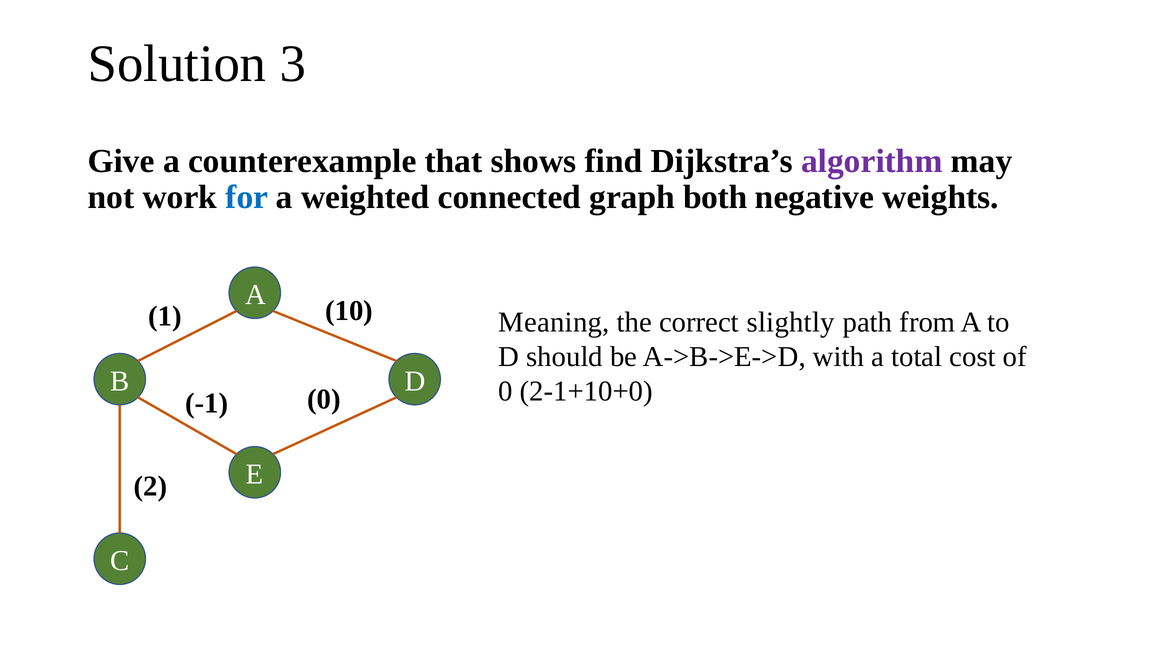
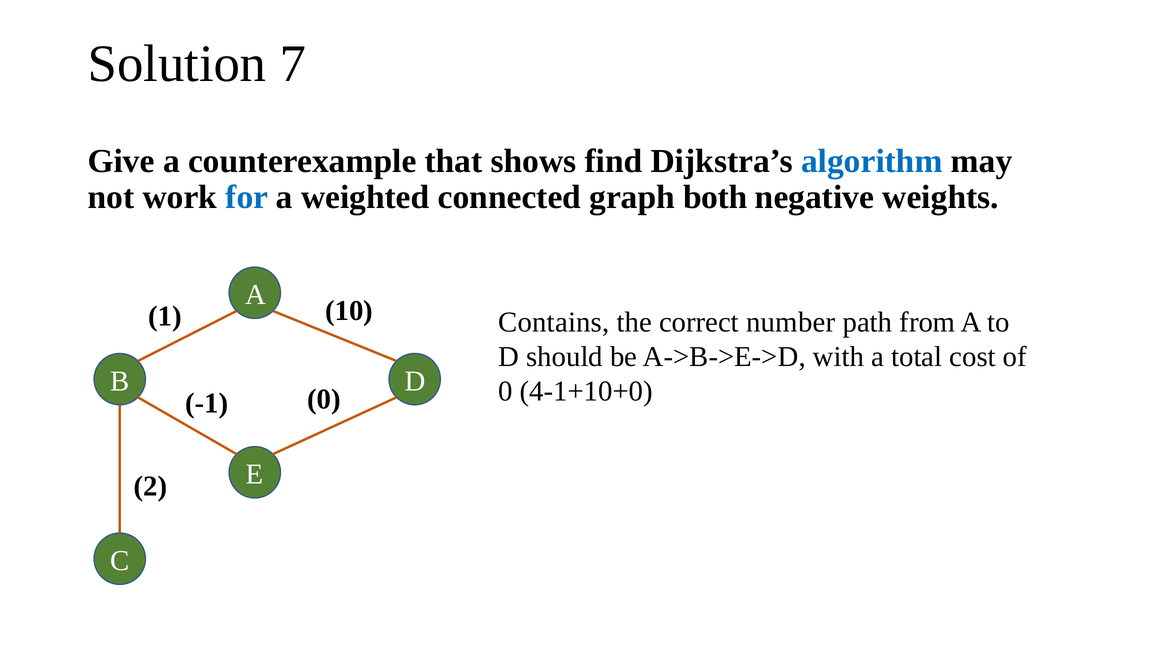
3: 3 -> 7
algorithm colour: purple -> blue
Meaning: Meaning -> Contains
slightly: slightly -> number
2-1+10+0: 2-1+10+0 -> 4-1+10+0
